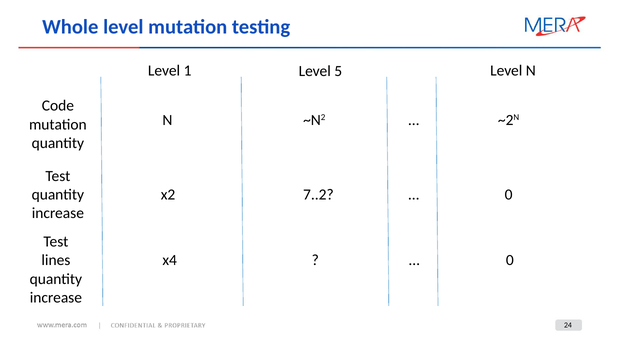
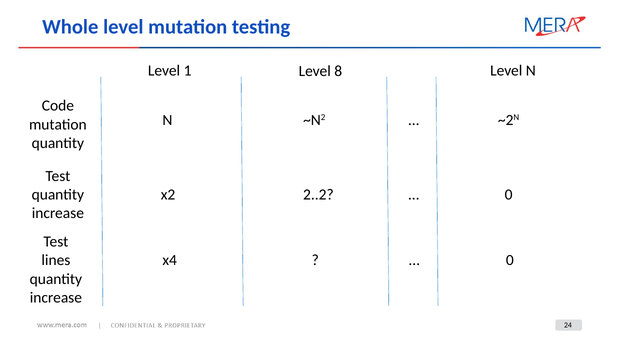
5: 5 -> 8
7..2: 7..2 -> 2..2
